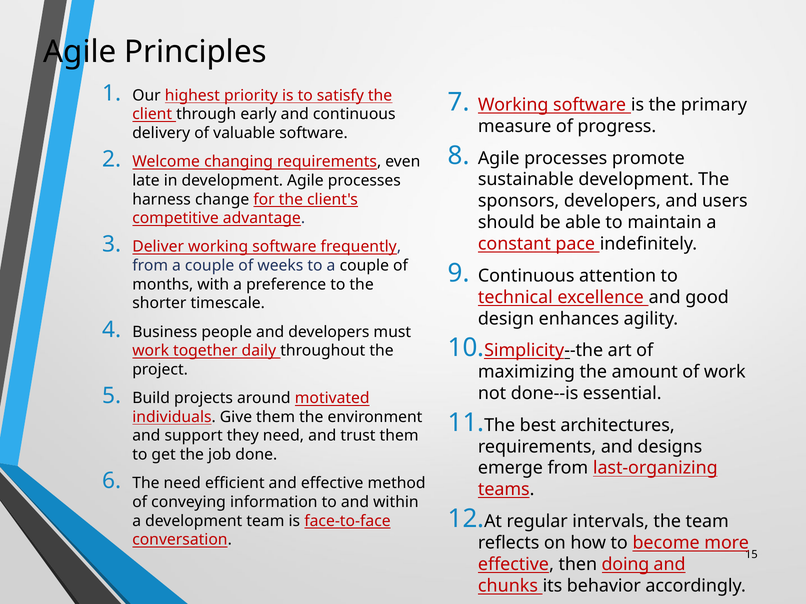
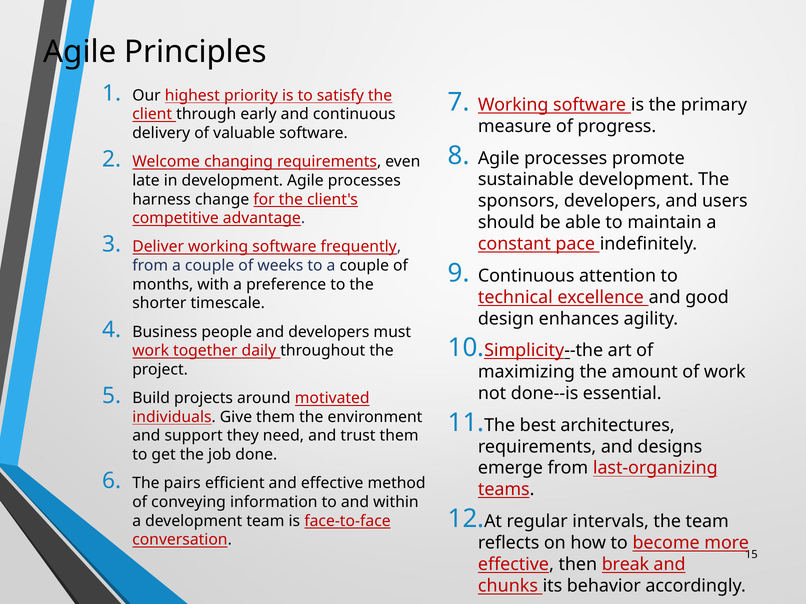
The need: need -> pairs
doing: doing -> break
